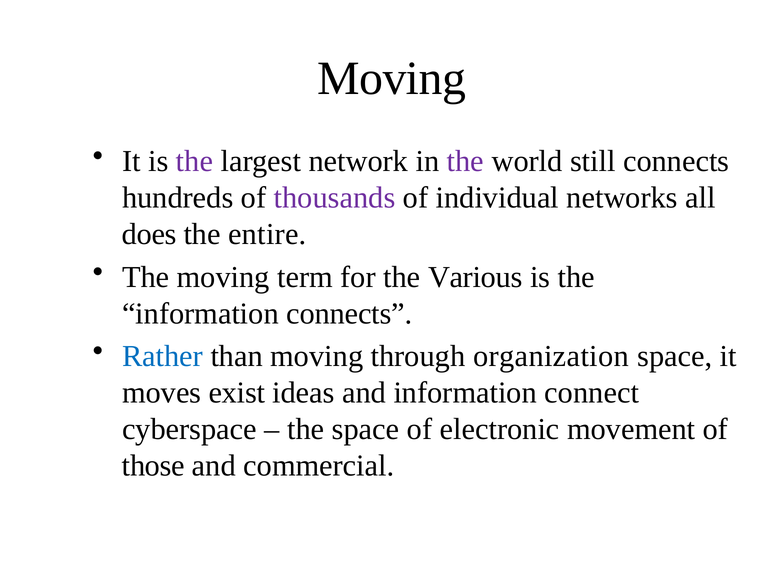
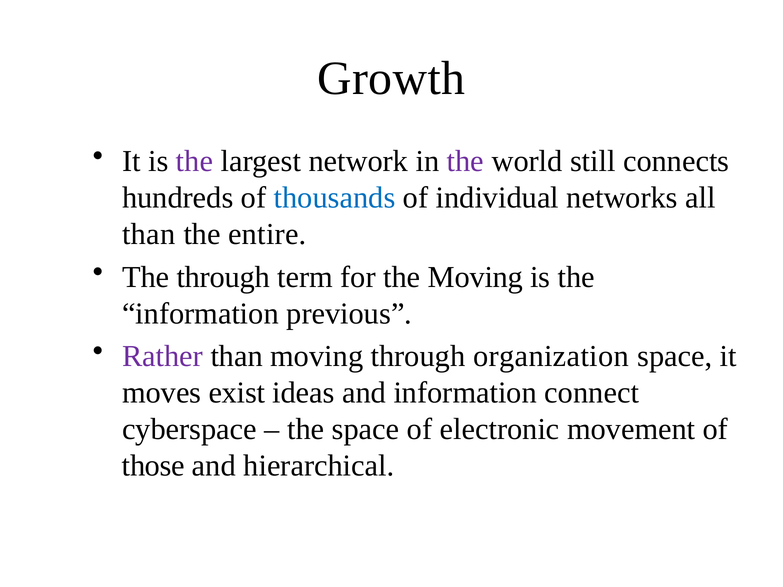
Moving at (392, 78): Moving -> Growth
thousands colour: purple -> blue
does at (149, 234): does -> than
The moving: moving -> through
the Various: Various -> Moving
information connects: connects -> previous
Rather colour: blue -> purple
commercial: commercial -> hierarchical
